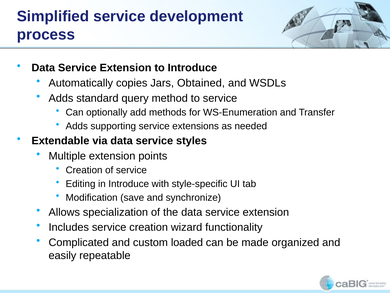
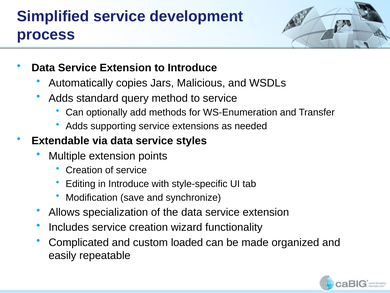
Obtained: Obtained -> Malicious
